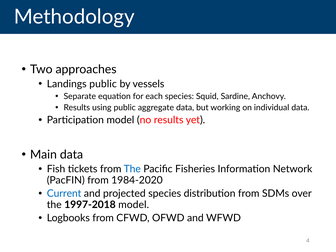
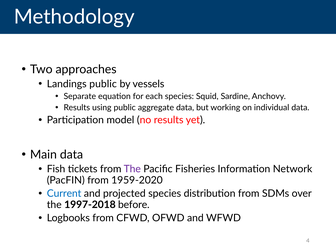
The at (132, 169) colour: blue -> purple
1984-2020: 1984-2020 -> 1959-2020
1997-2018 model: model -> before
